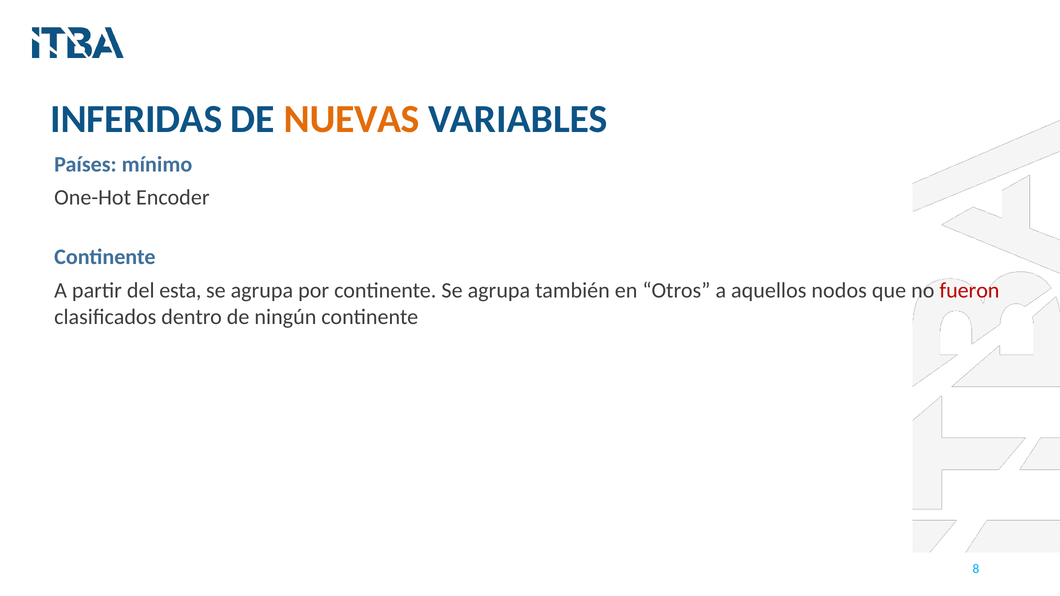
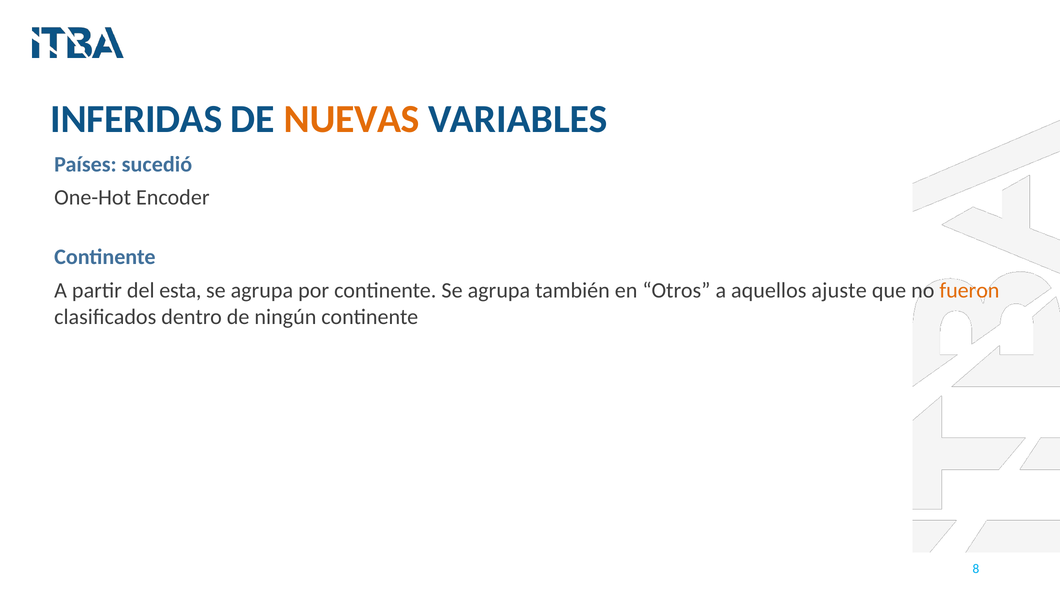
mínimo: mínimo -> sucedió
nodos: nodos -> ajuste
fueron colour: red -> orange
